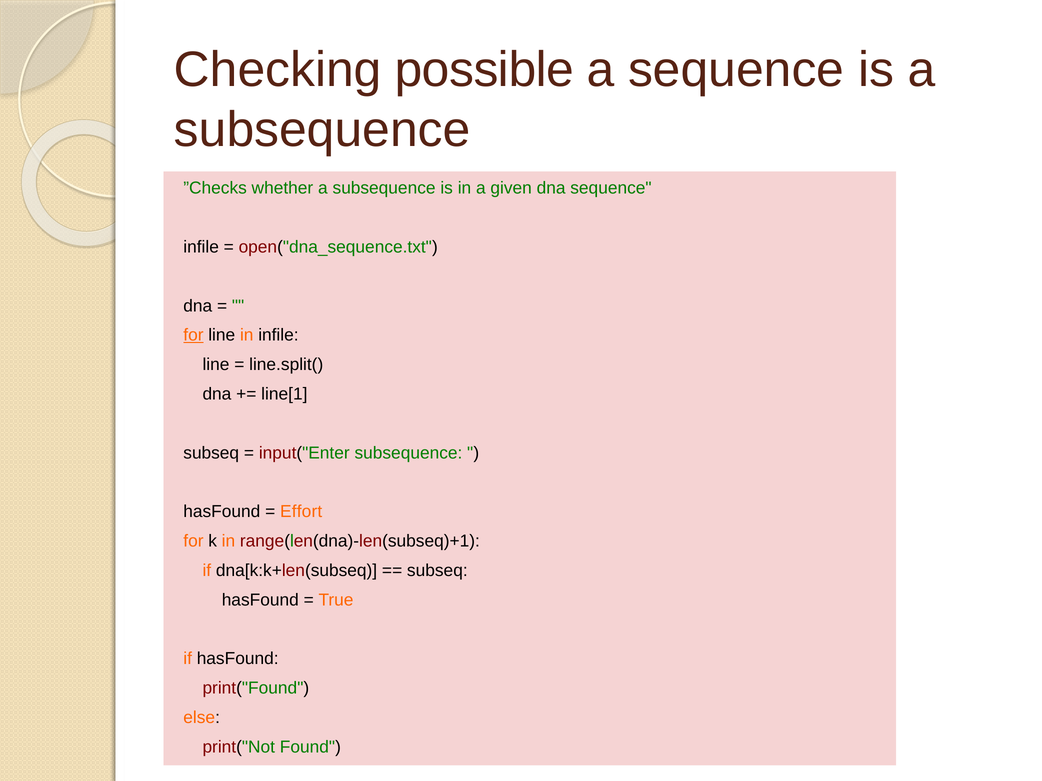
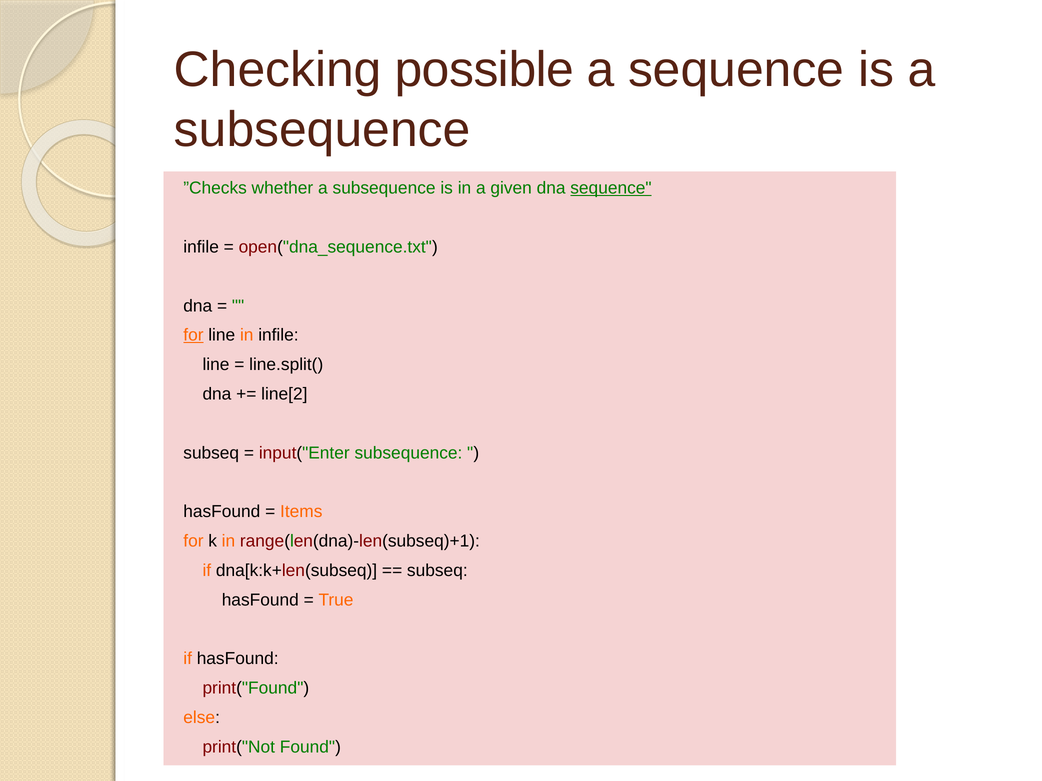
sequence at (611, 188) underline: none -> present
line[1: line[1 -> line[2
Effort: Effort -> Items
